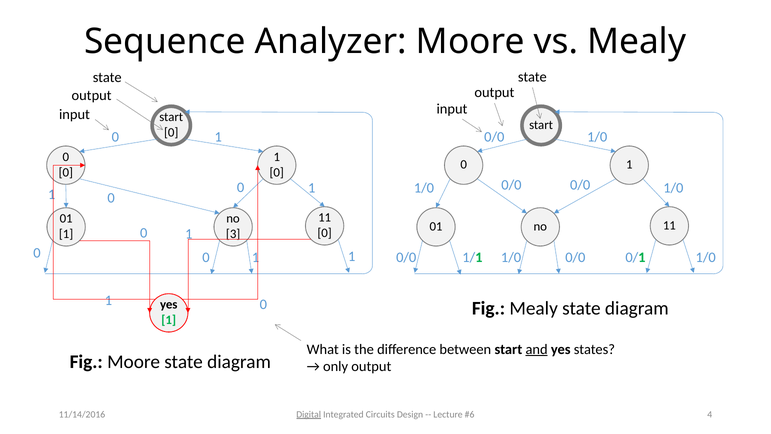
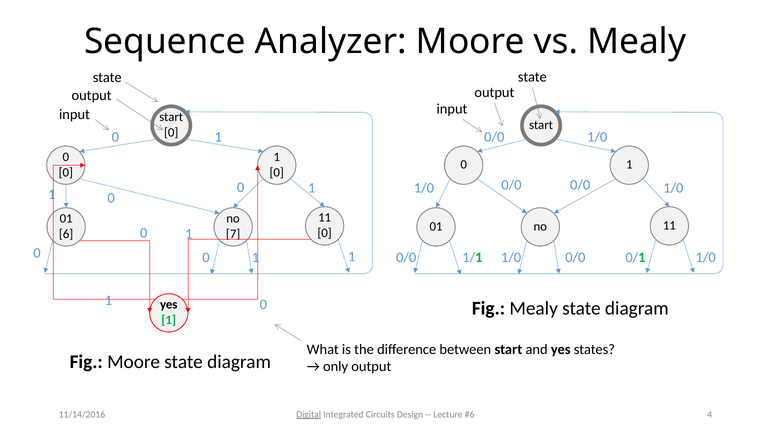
1 at (66, 234): 1 -> 6
3: 3 -> 7
and underline: present -> none
